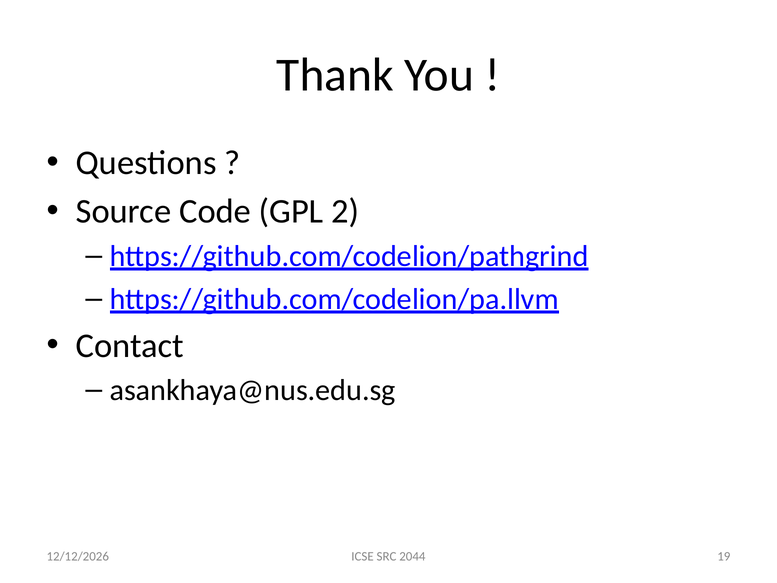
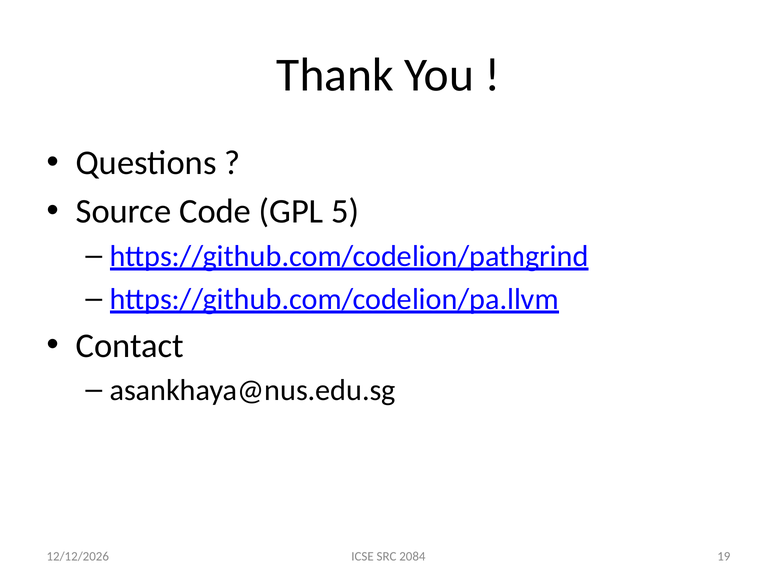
2: 2 -> 5
2044: 2044 -> 2084
